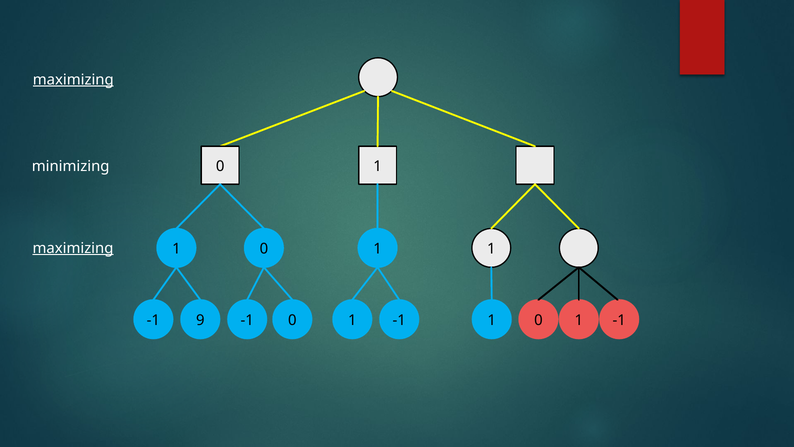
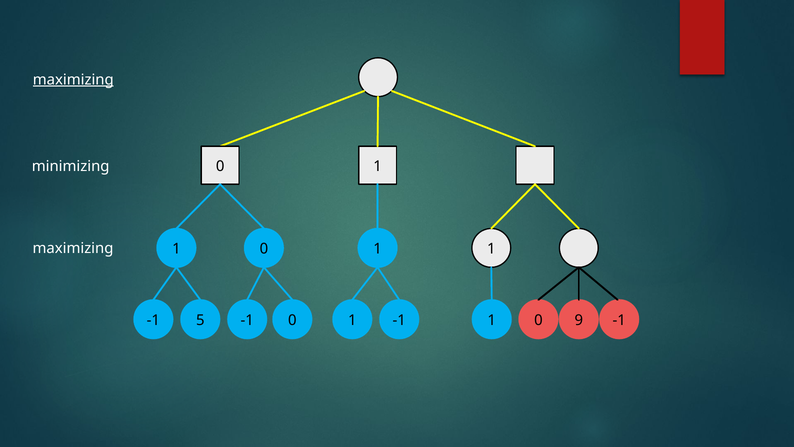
maximizing at (73, 248) underline: present -> none
9: 9 -> 5
1 at (579, 320): 1 -> 9
